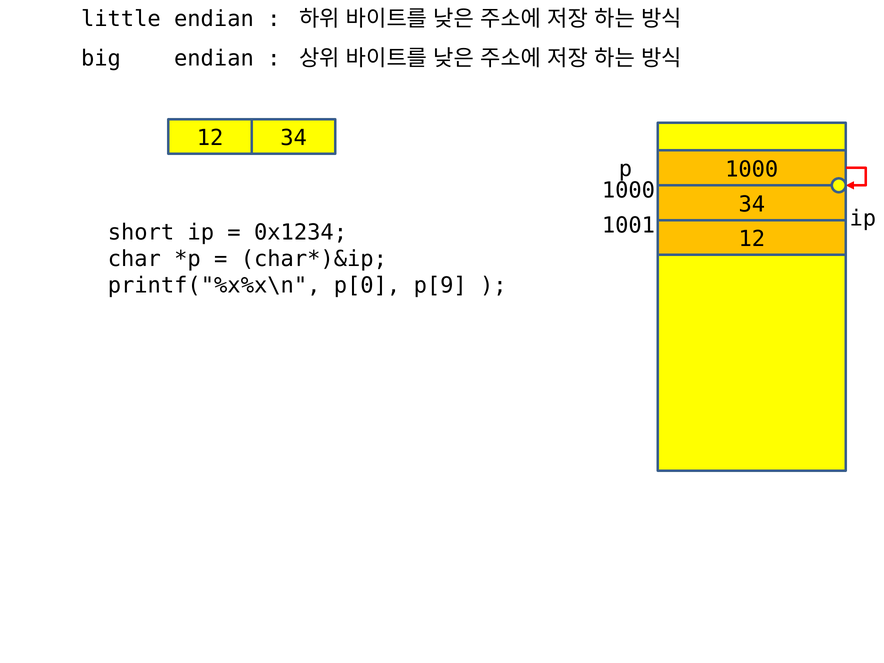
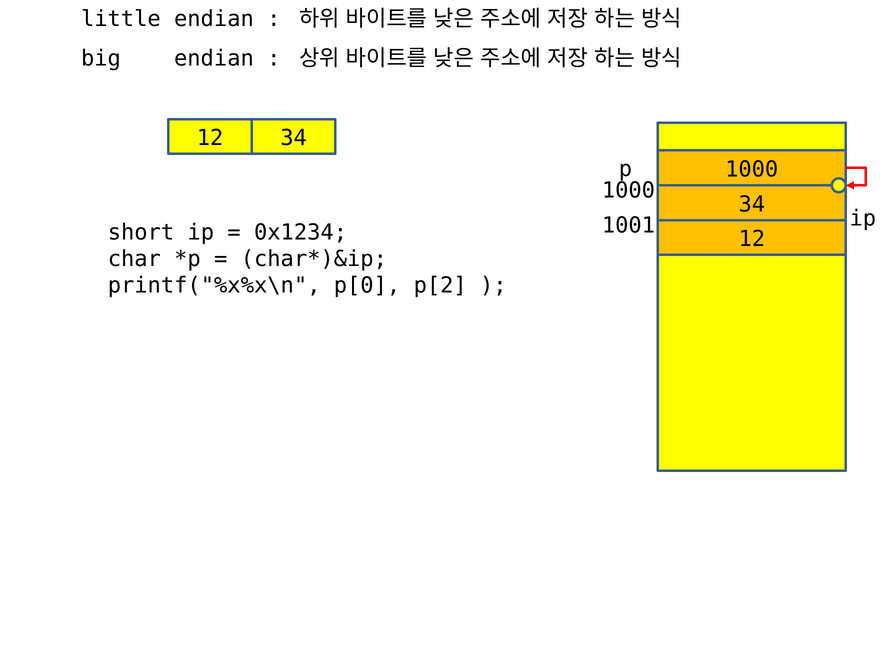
p[9: p[9 -> p[2
